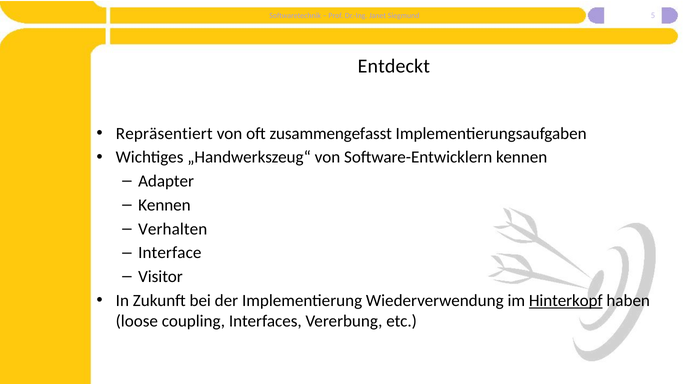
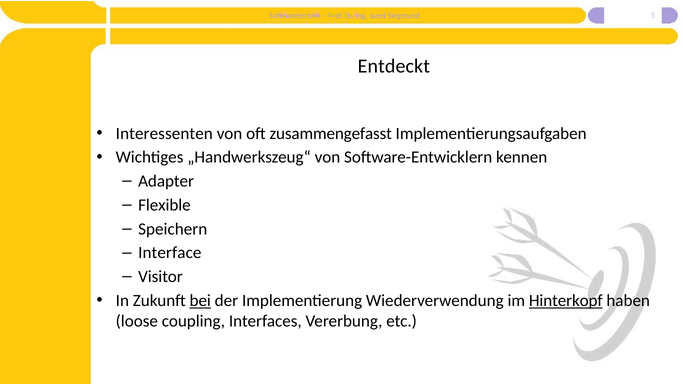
Repräsentiert: Repräsentiert -> Interessenten
Kennen at (164, 205): Kennen -> Flexible
Verhalten: Verhalten -> Speichern
bei underline: none -> present
